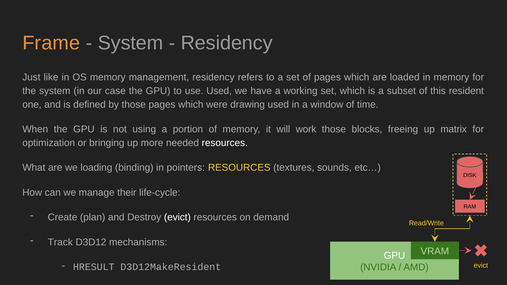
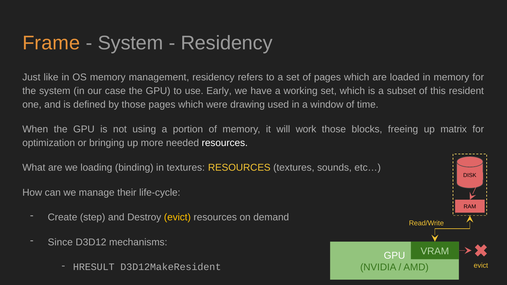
use Used: Used -> Early
in pointers: pointers -> textures
plan: plan -> step
evict at (177, 218) colour: white -> yellow
Track: Track -> Since
